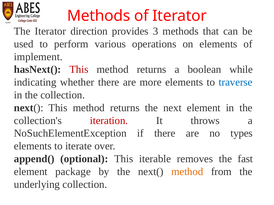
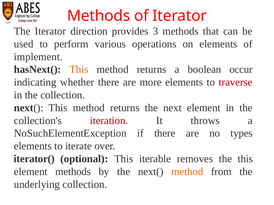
This at (79, 70) colour: red -> orange
while: while -> occur
traverse colour: blue -> red
append(: append( -> iterator(
the fast: fast -> this
element package: package -> methods
